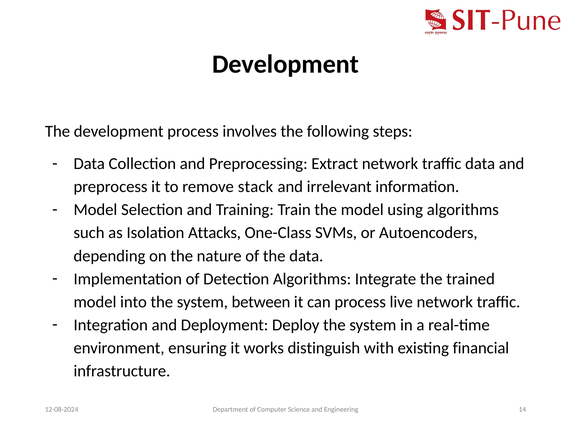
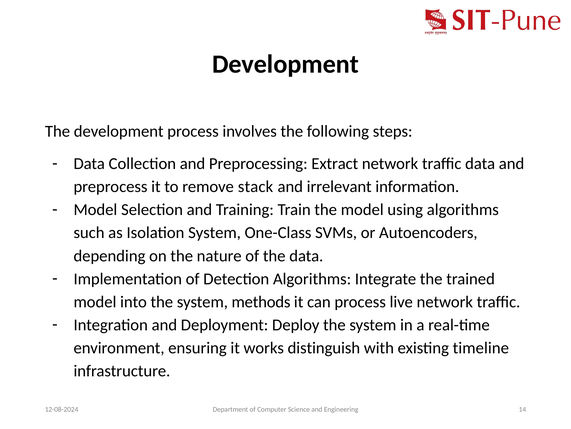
Isolation Attacks: Attacks -> System
between: between -> methods
financial: financial -> timeline
